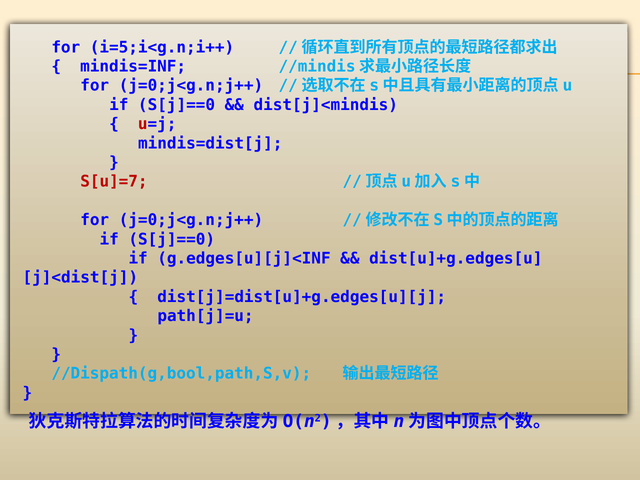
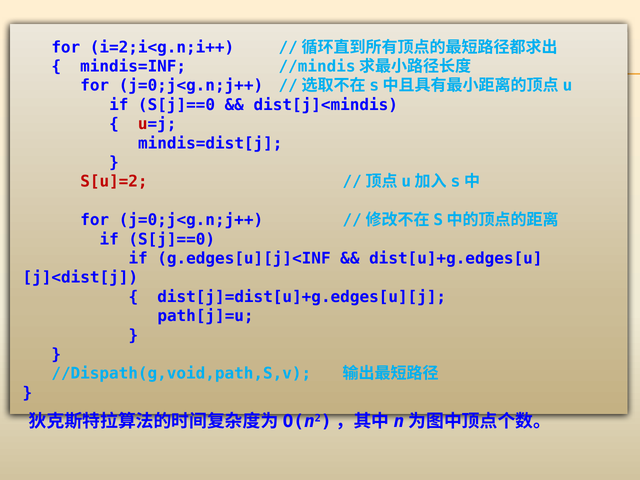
i=5;i<g.n;i++: i=5;i<g.n;i++ -> i=2;i<g.n;i++
S[u]=7: S[u]=7 -> S[u]=2
//Dispath(g,bool,path,S,v: //Dispath(g,bool,path,S,v -> //Dispath(g,void,path,S,v
